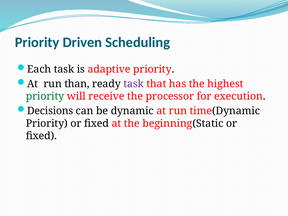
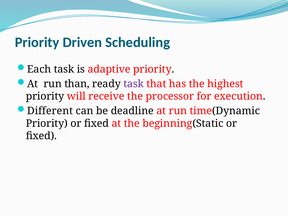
priority at (45, 96) colour: green -> black
Decisions: Decisions -> Different
dynamic: dynamic -> deadline
